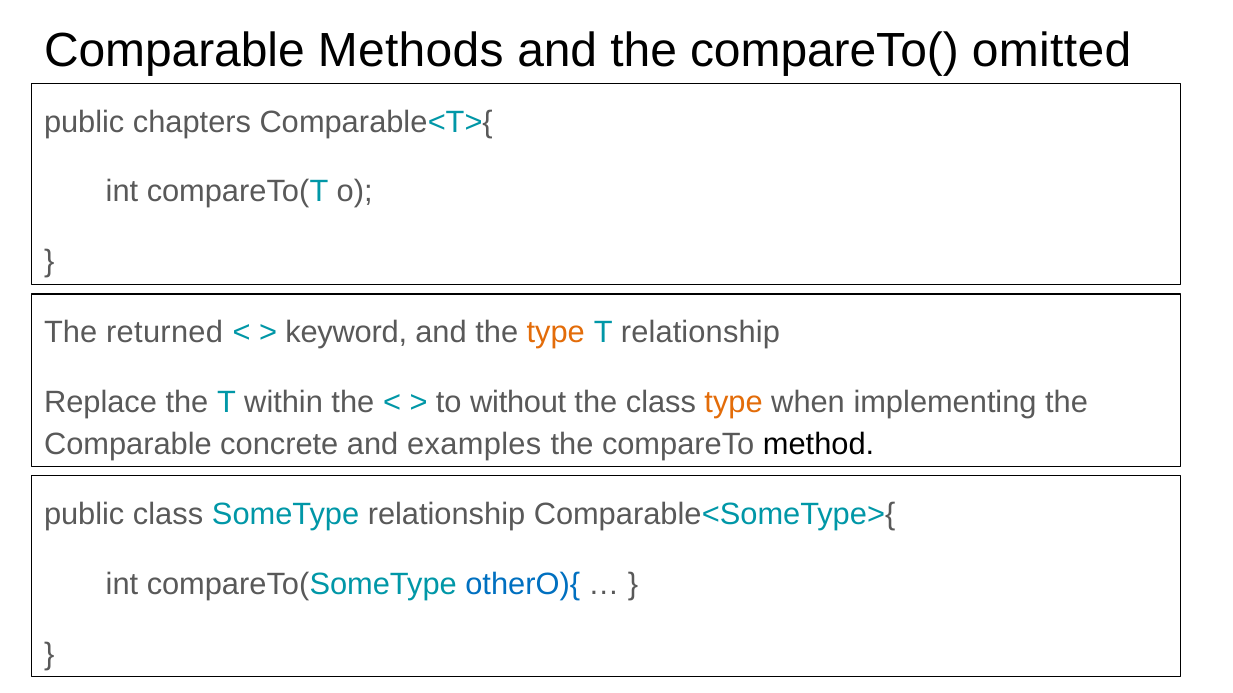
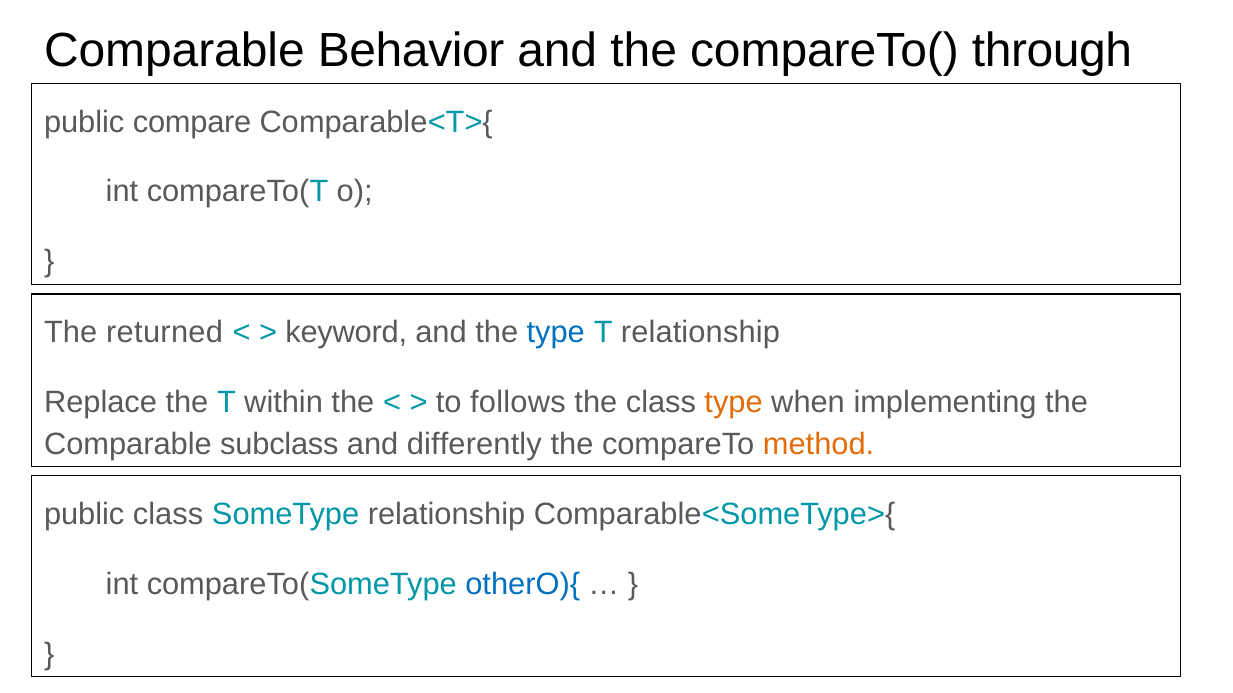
Methods: Methods -> Behavior
omitted: omitted -> through
chapters: chapters -> compare
type at (556, 333) colour: orange -> blue
without: without -> follows
concrete: concrete -> subclass
examples: examples -> differently
method colour: black -> orange
